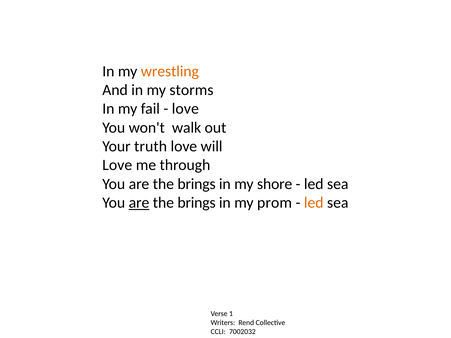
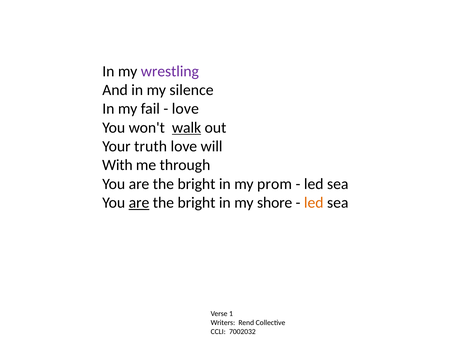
wrestling colour: orange -> purple
storms: storms -> silence
walk underline: none -> present
Love at (117, 165): Love -> With
brings at (197, 184): brings -> bright
shore: shore -> prom
brings at (197, 203): brings -> bright
prom: prom -> shore
